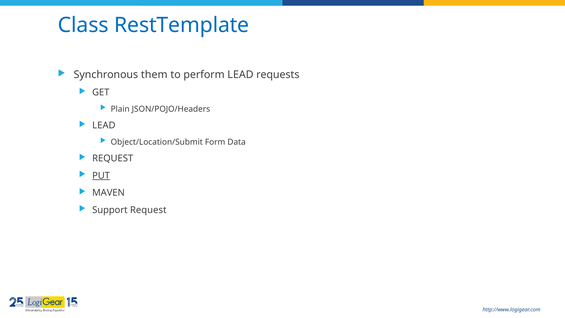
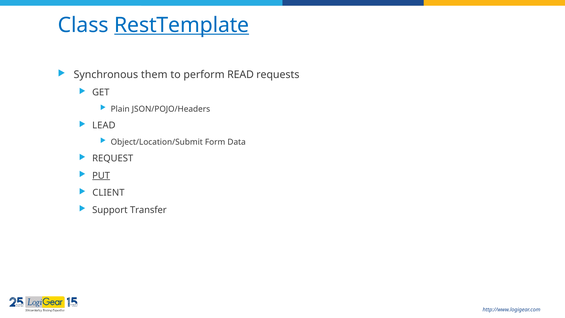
RestTemplate underline: none -> present
perform LEAD: LEAD -> READ
MAVEN: MAVEN -> CLIENT
Support Request: Request -> Transfer
